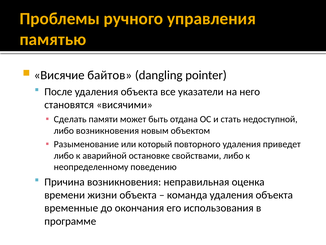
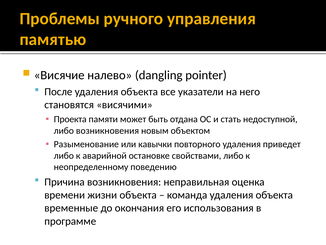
байтов: байтов -> налево
Сделать: Сделать -> Проекта
который: который -> кавычки
